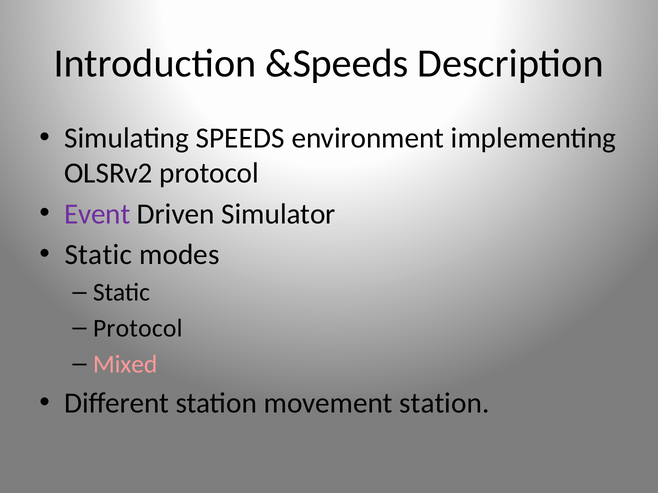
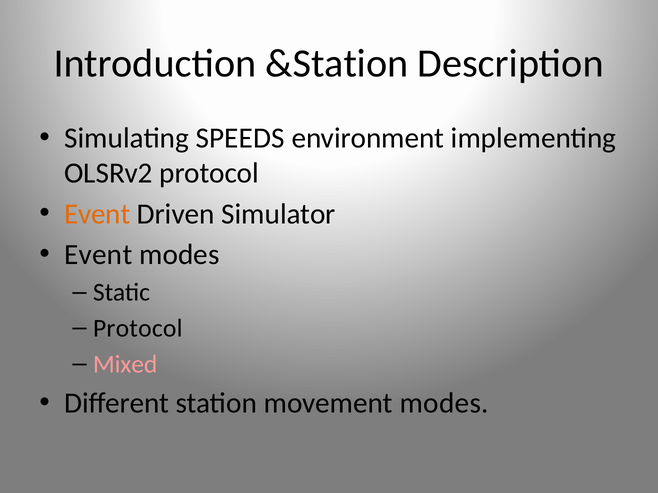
&Speeds: &Speeds -> &Station
Event at (97, 214) colour: purple -> orange
Static at (98, 255): Static -> Event
movement station: station -> modes
